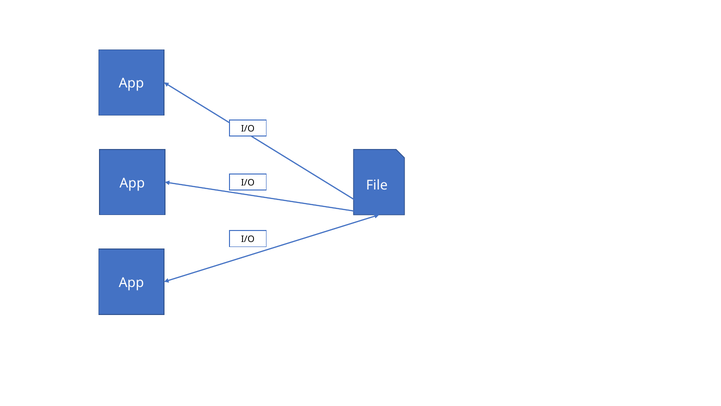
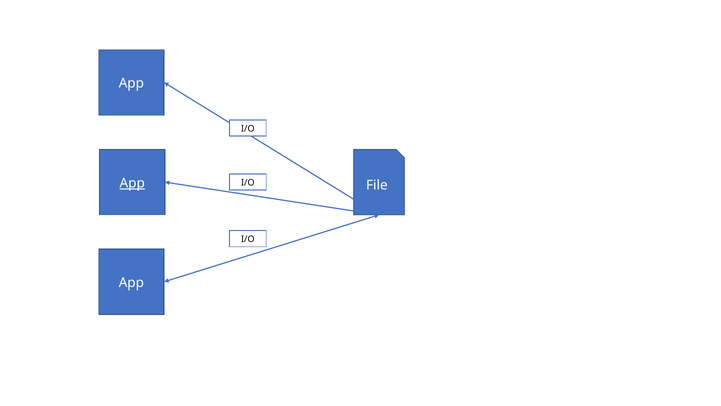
App at (132, 183) underline: none -> present
